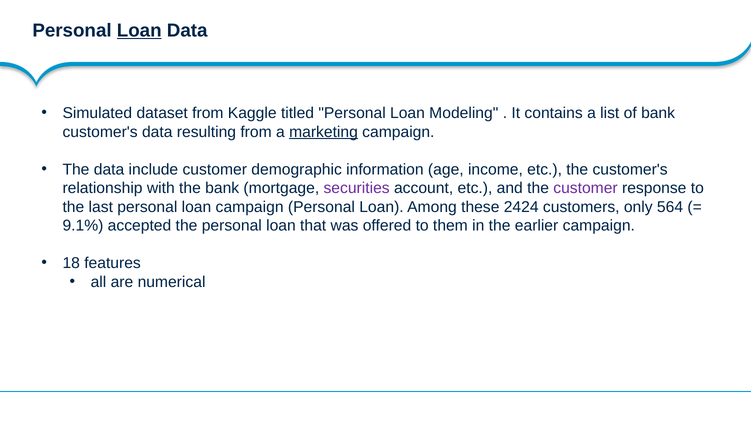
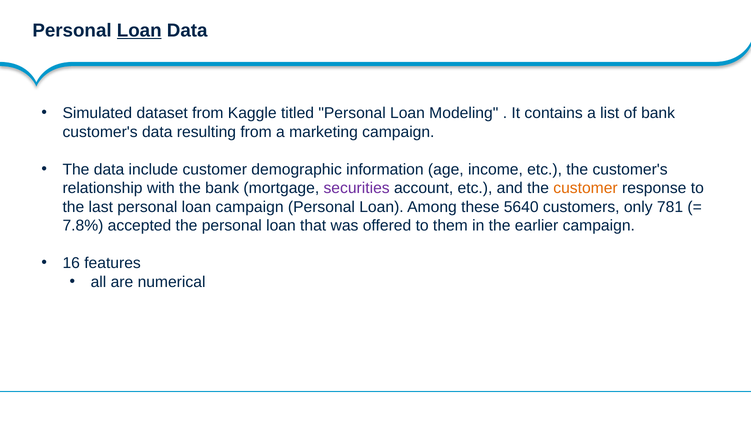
marketing underline: present -> none
customer at (585, 188) colour: purple -> orange
2424: 2424 -> 5640
564: 564 -> 781
9.1%: 9.1% -> 7.8%
18: 18 -> 16
